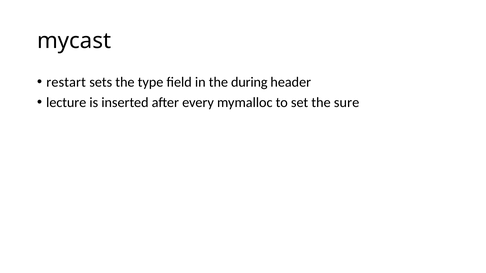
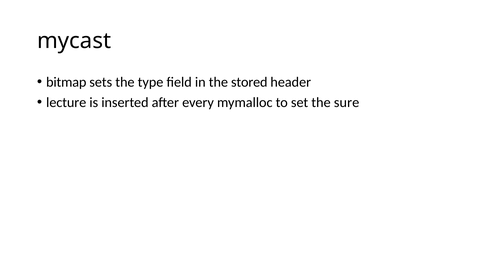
restart: restart -> bitmap
during: during -> stored
